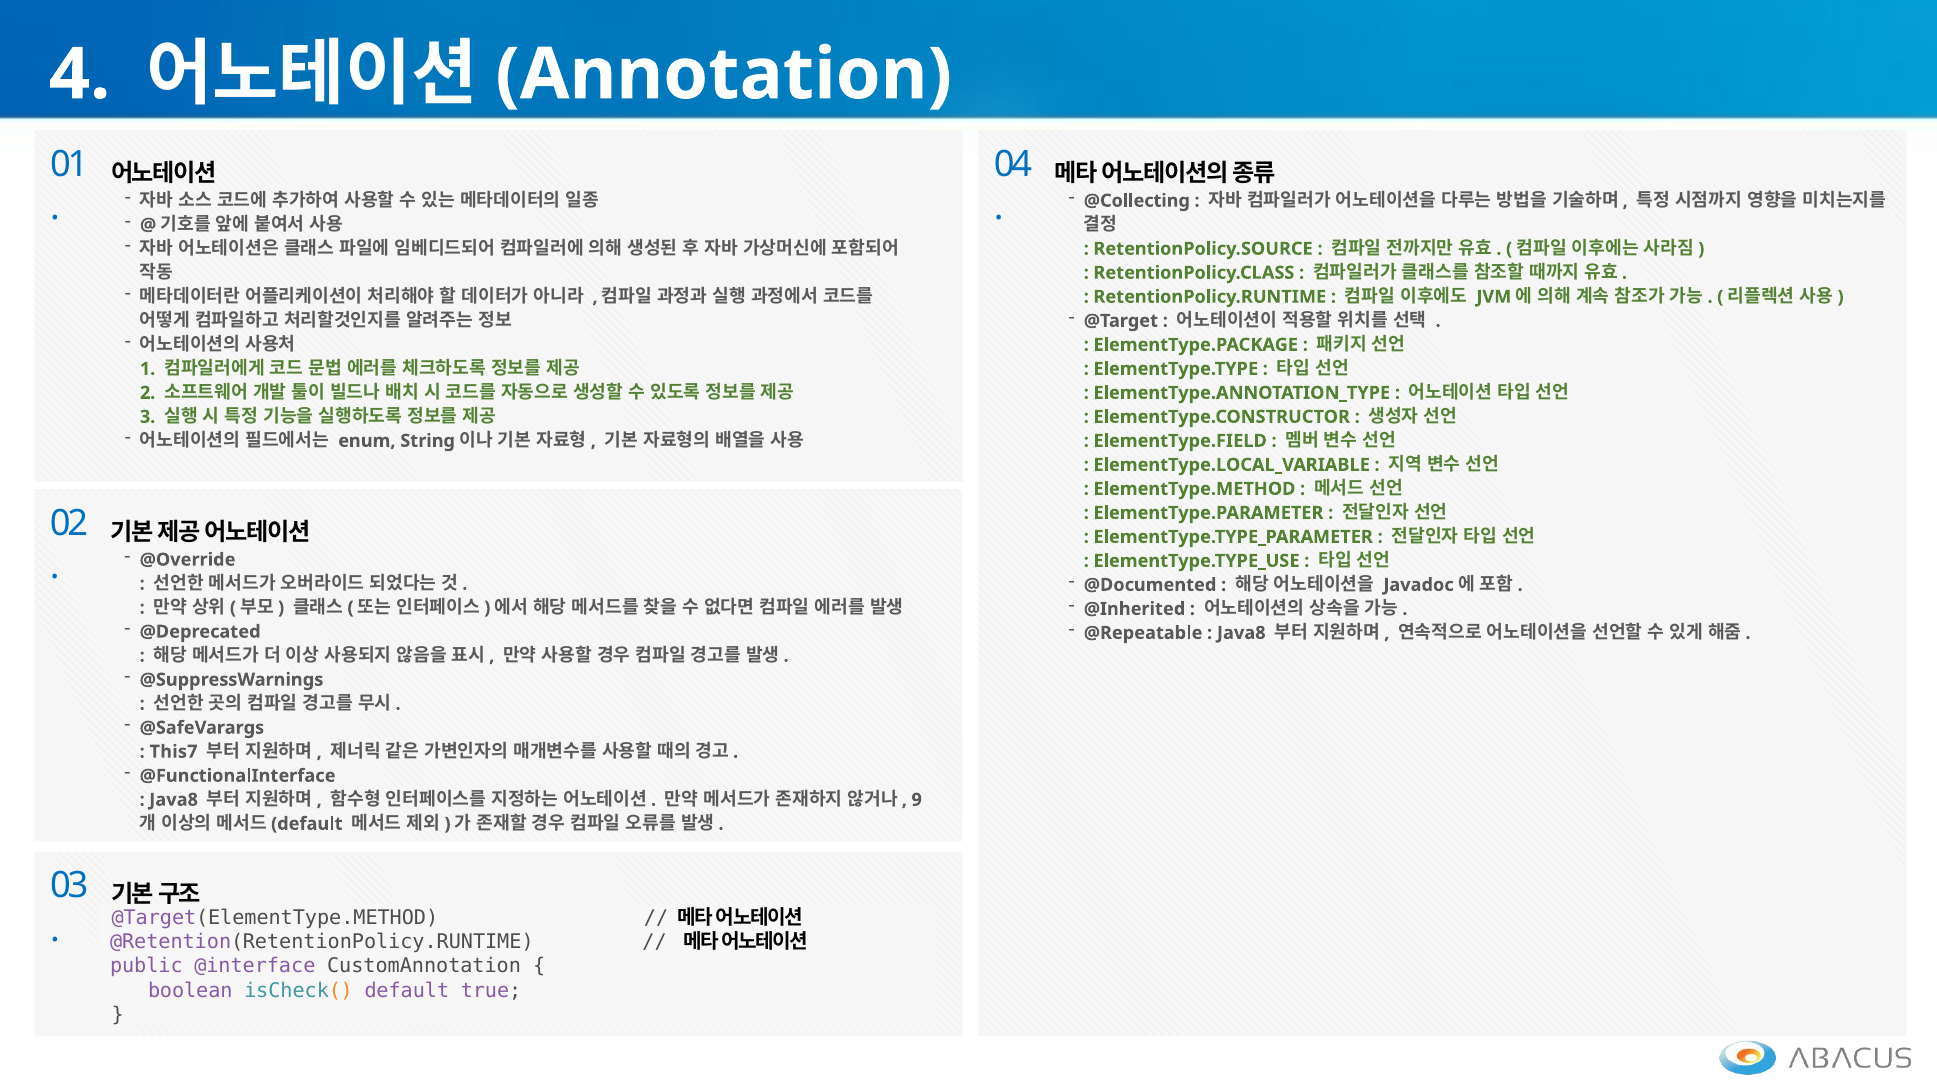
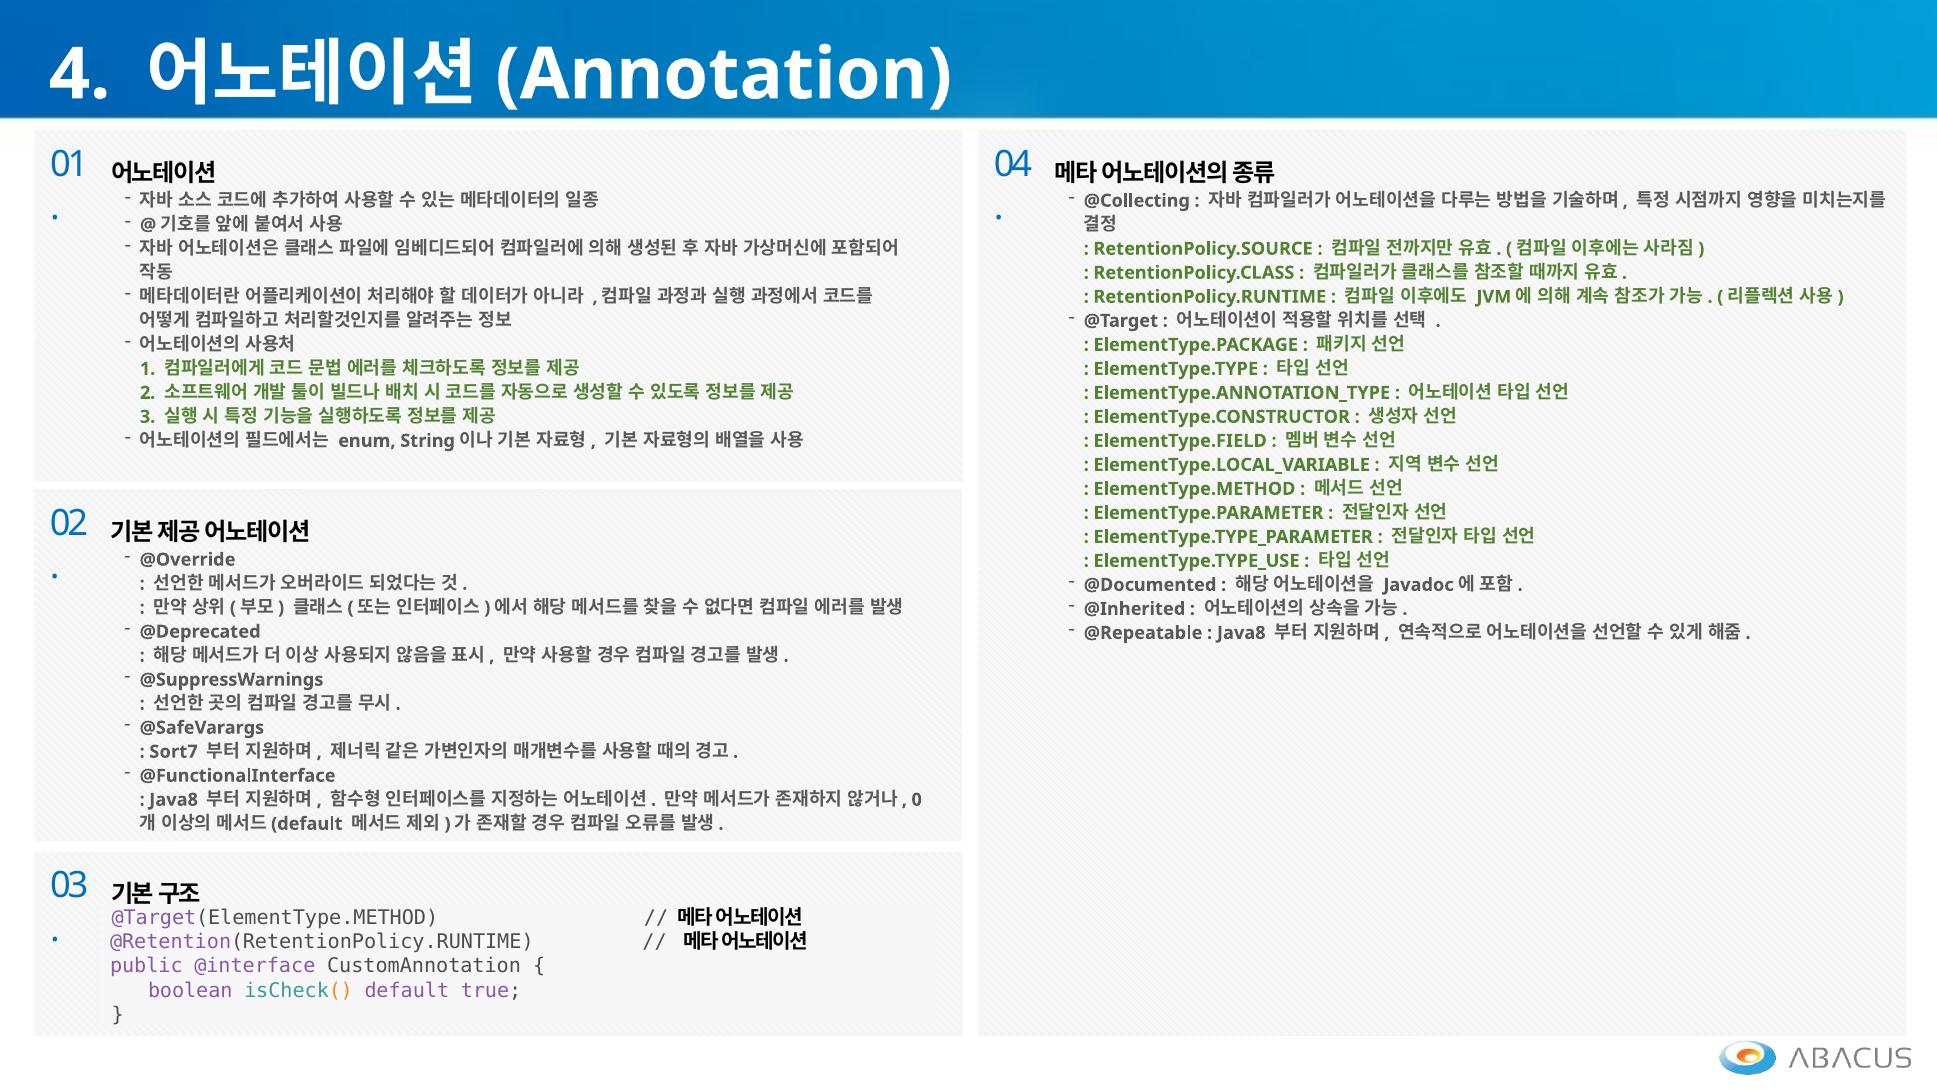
This7: This7 -> Sort7
9: 9 -> 0
